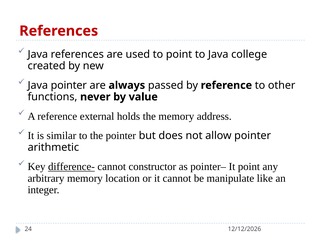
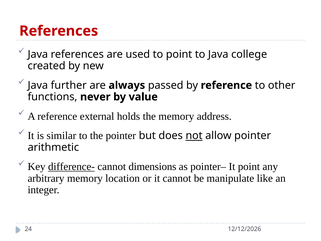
Java pointer: pointer -> further
not underline: none -> present
constructor: constructor -> dimensions
